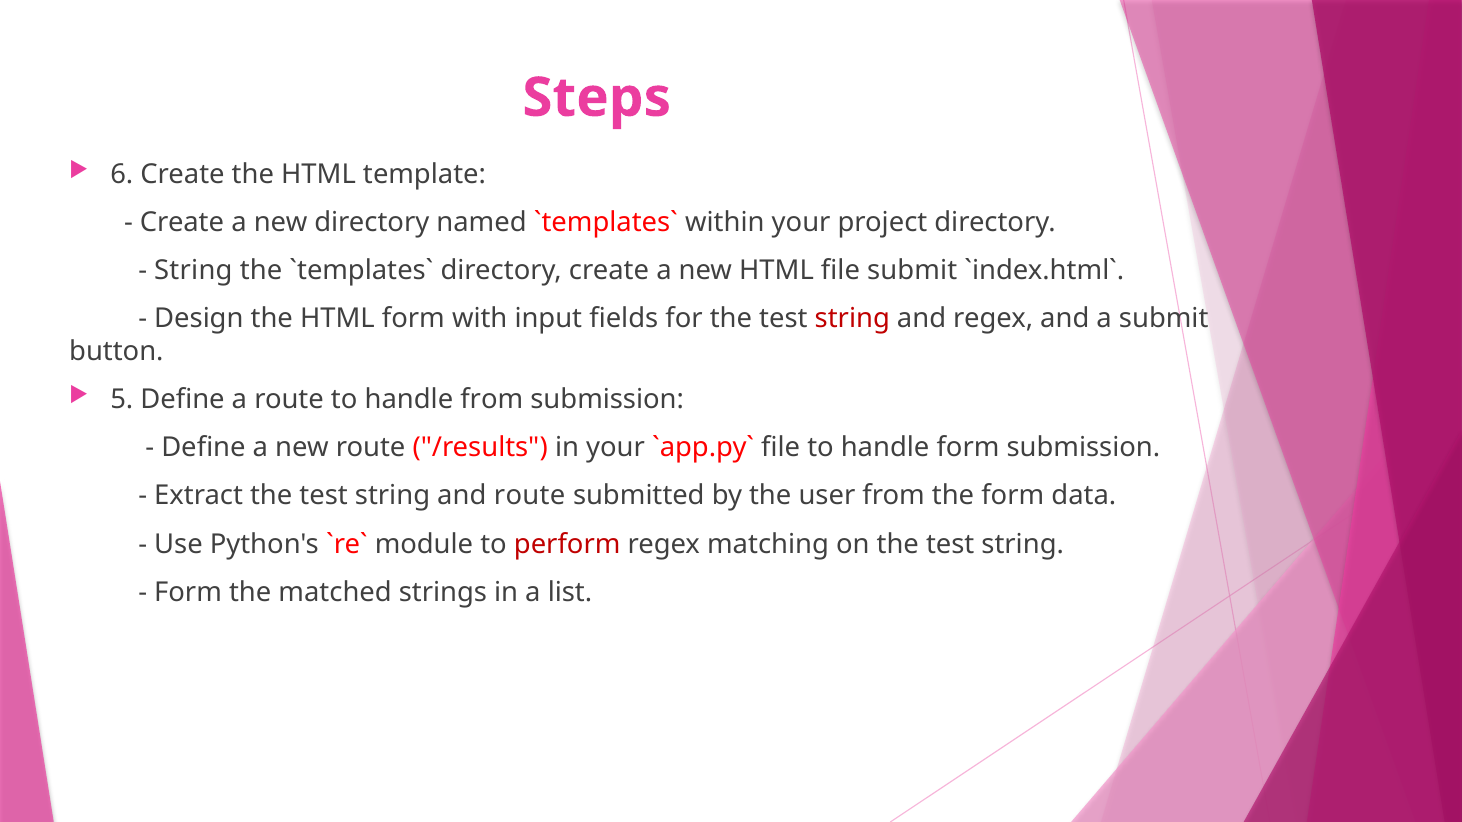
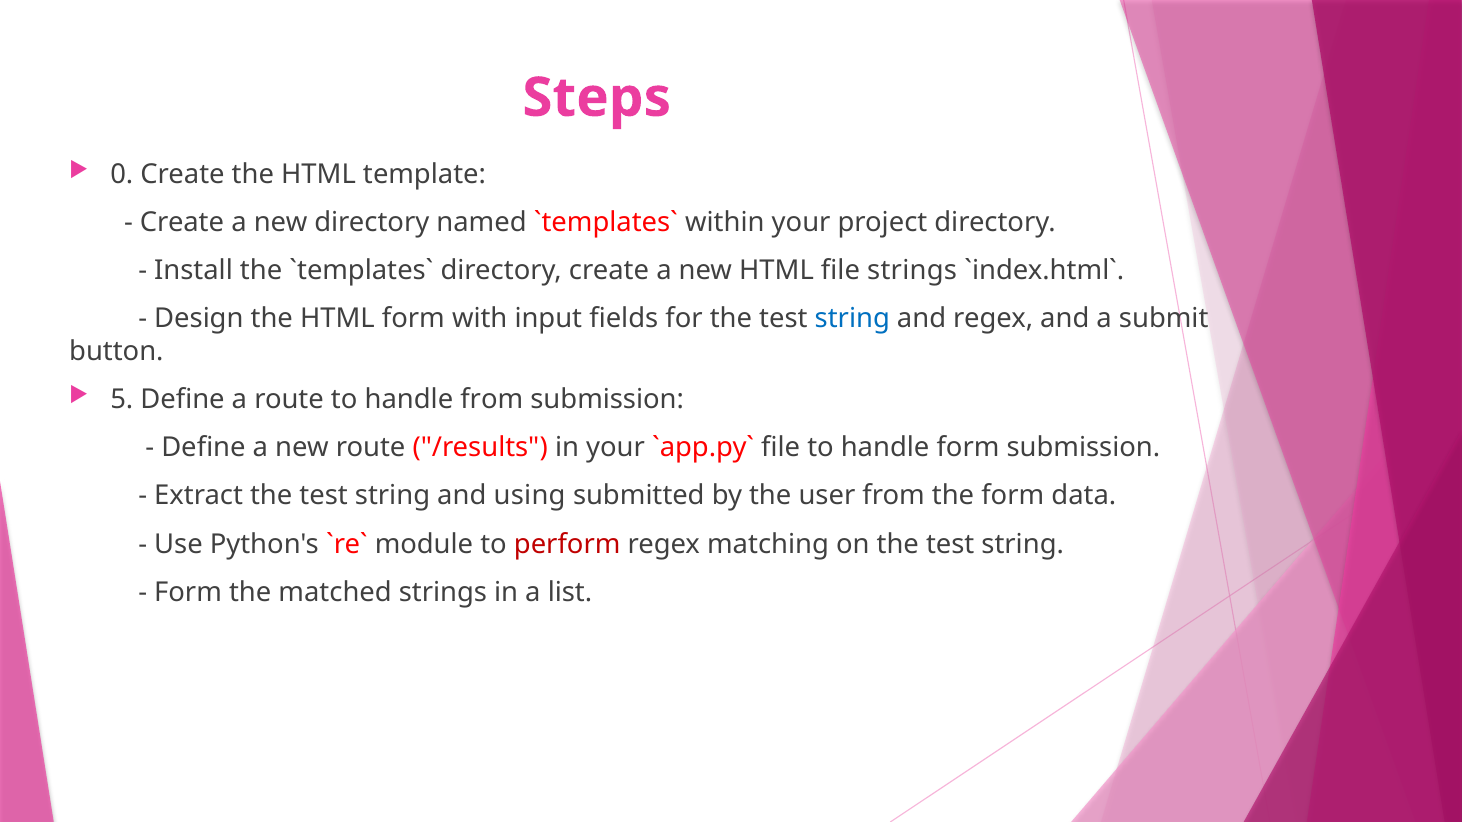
6: 6 -> 0
String at (193, 271): String -> Install
file submit: submit -> strings
string at (852, 319) colour: red -> blue
and route: route -> using
